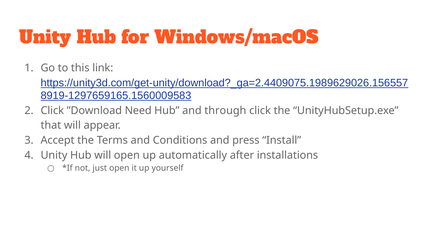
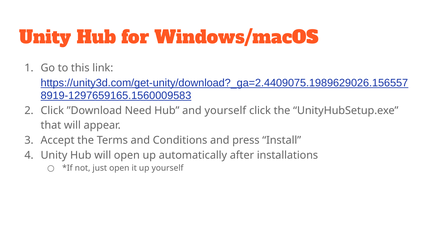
and through: through -> yourself
